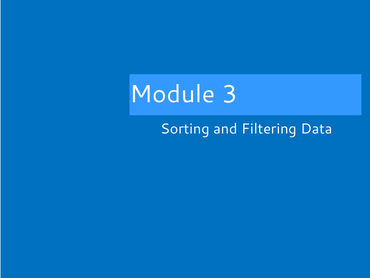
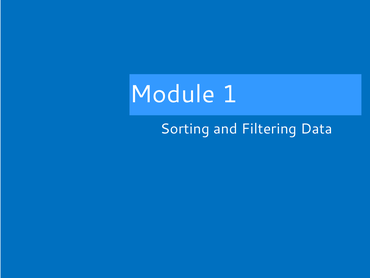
3: 3 -> 1
